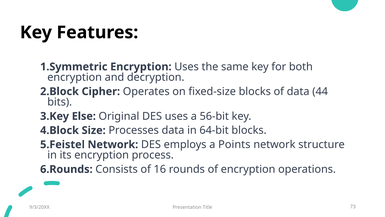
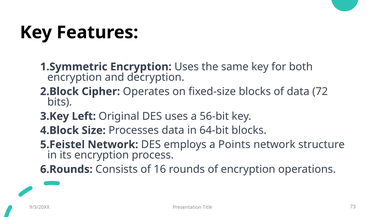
44: 44 -> 72
Else: Else -> Left
